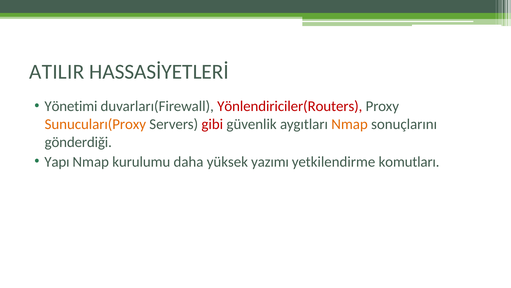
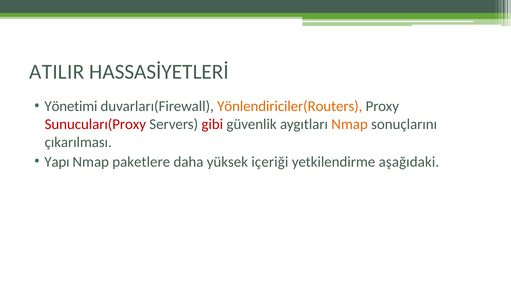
Yönlendiriciler(Routers colour: red -> orange
Sunucuları(Proxy colour: orange -> red
gönderdiği: gönderdiği -> çıkarılması
kurulumu: kurulumu -> paketlere
yazımı: yazımı -> içeriği
komutları: komutları -> aşağıdaki
